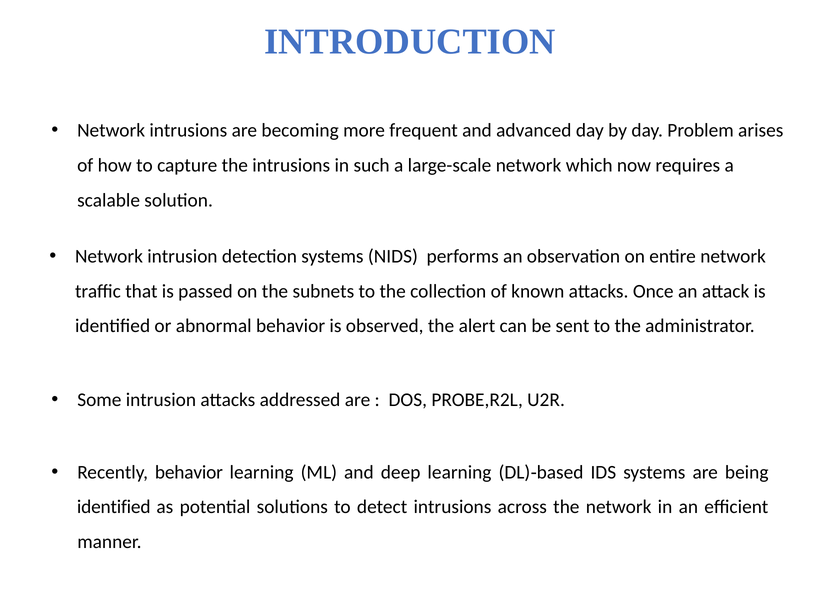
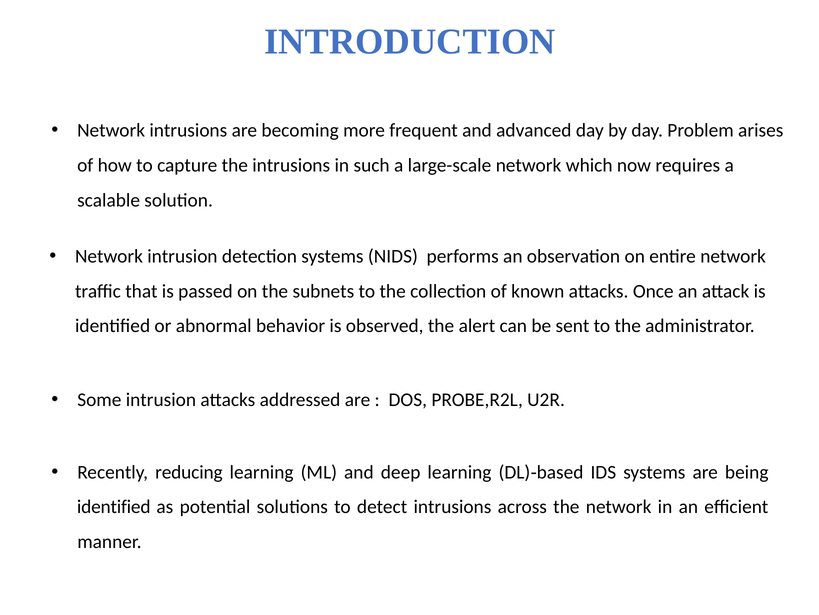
Recently behavior: behavior -> reducing
